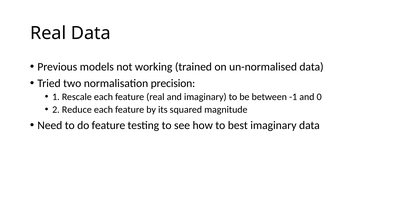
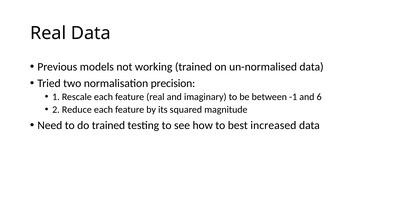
0: 0 -> 6
do feature: feature -> trained
best imaginary: imaginary -> increased
